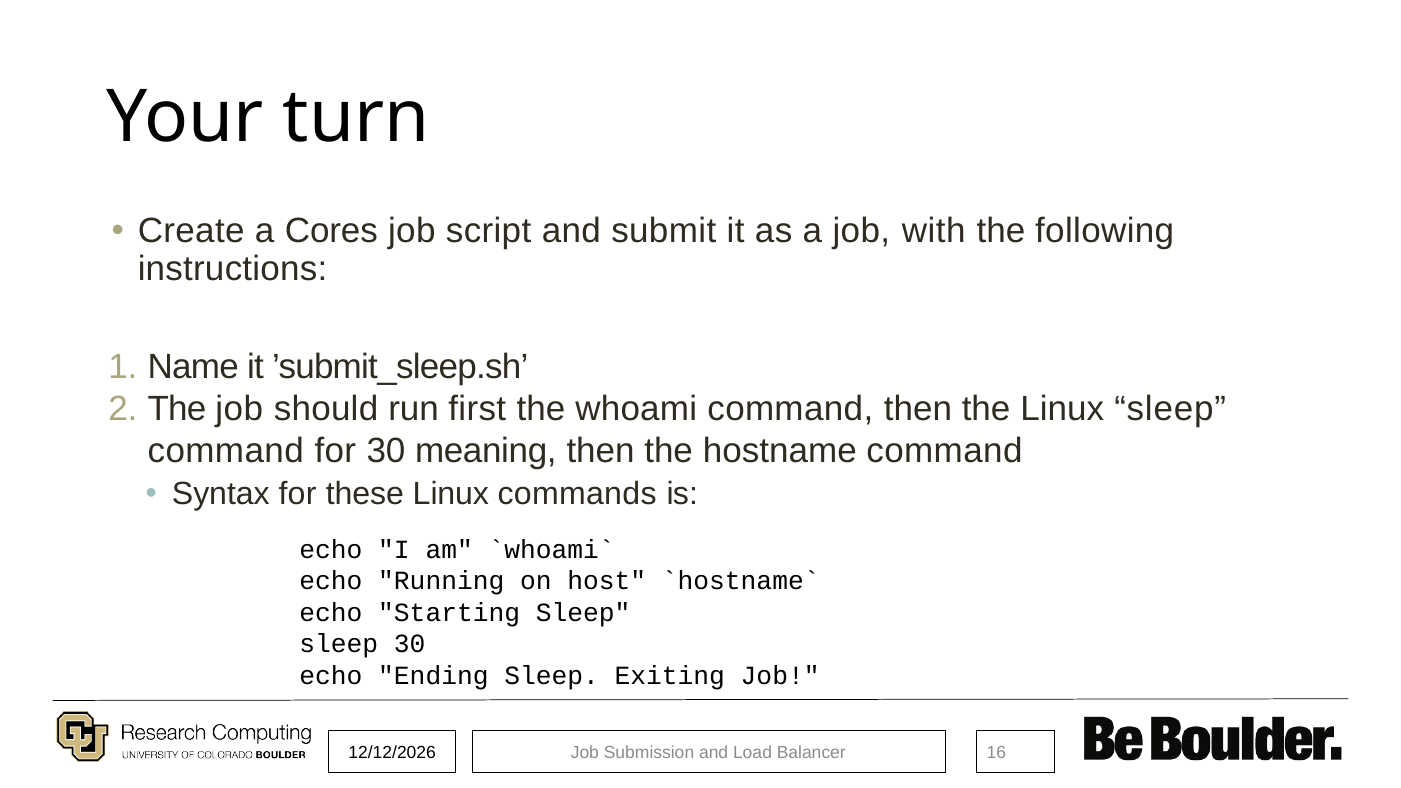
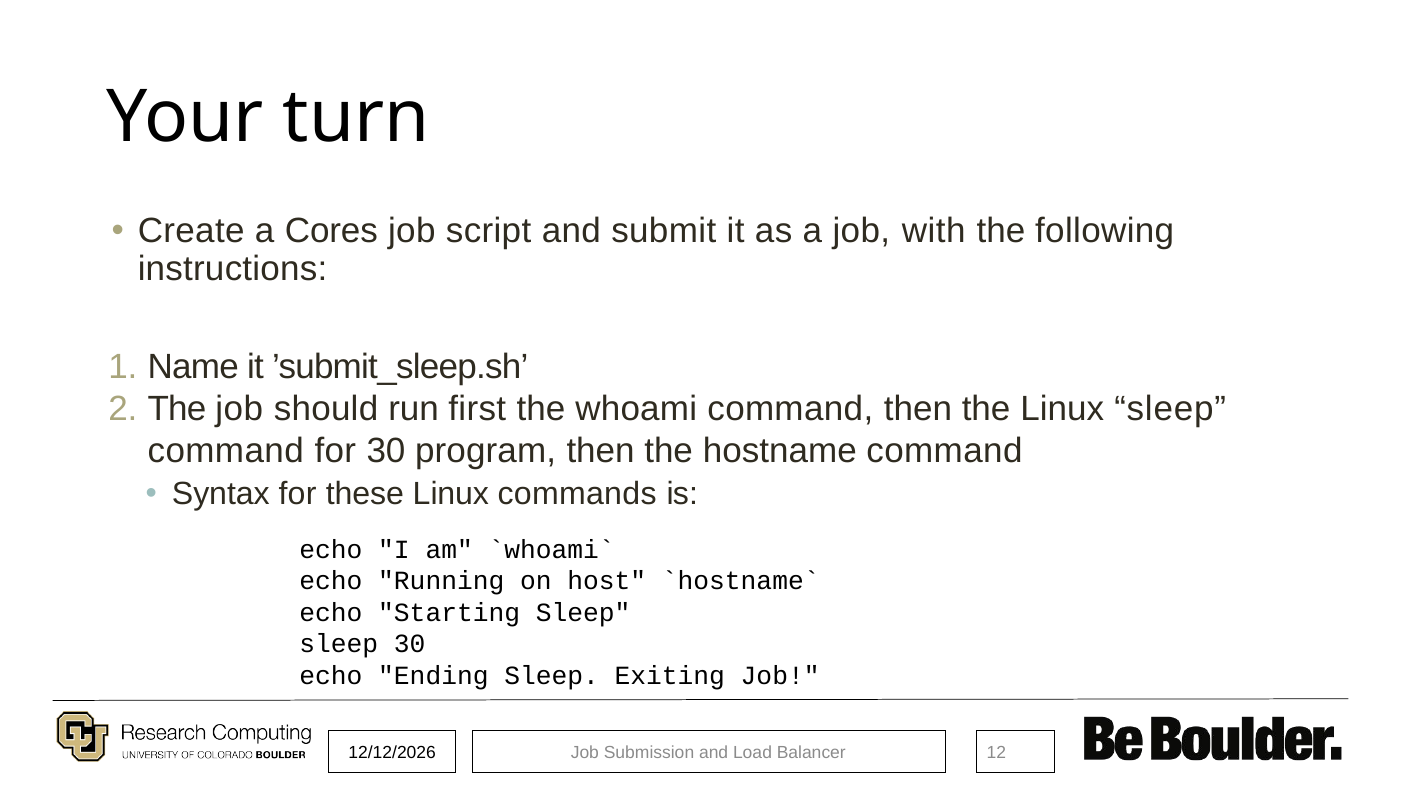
meaning: meaning -> program
16: 16 -> 12
